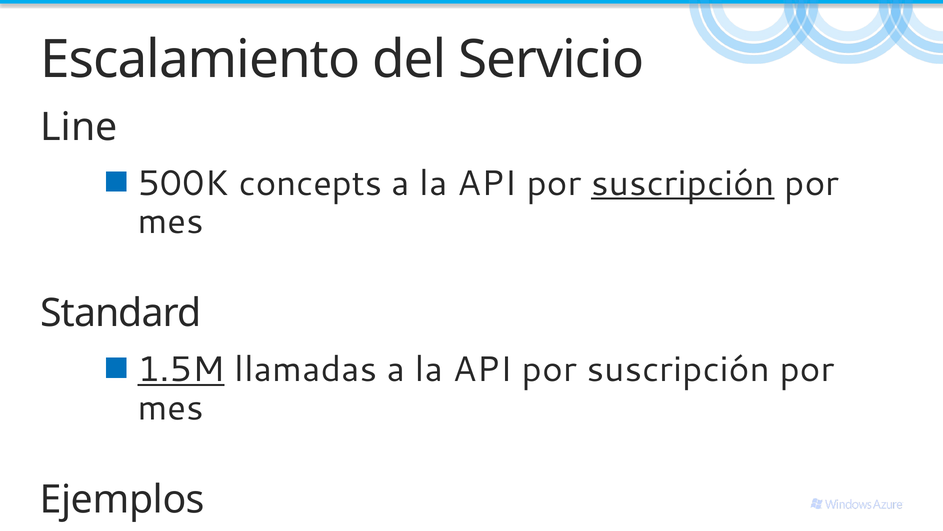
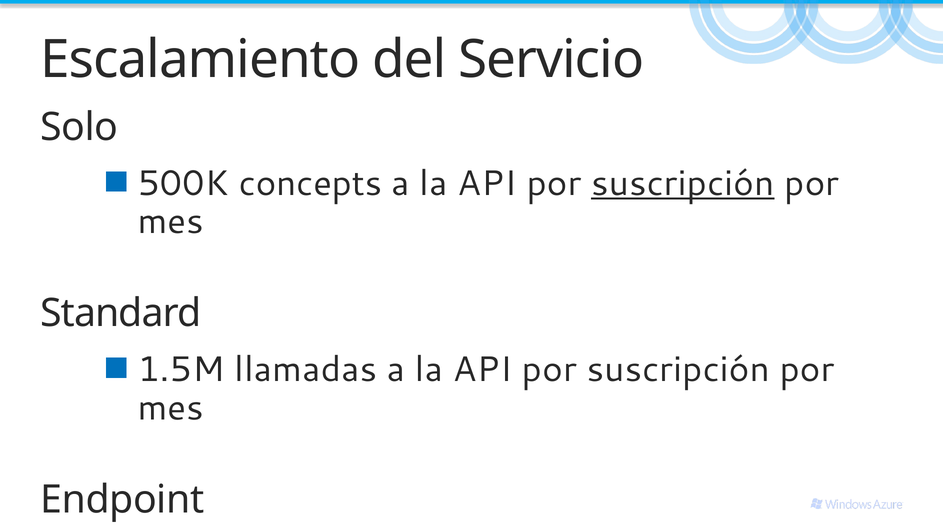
Line: Line -> Solo
1.5M underline: present -> none
Ejemplos: Ejemplos -> Endpoint
